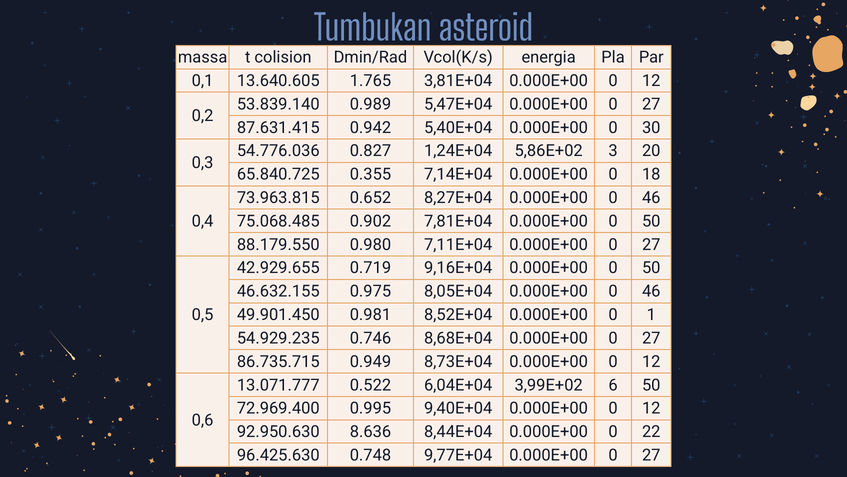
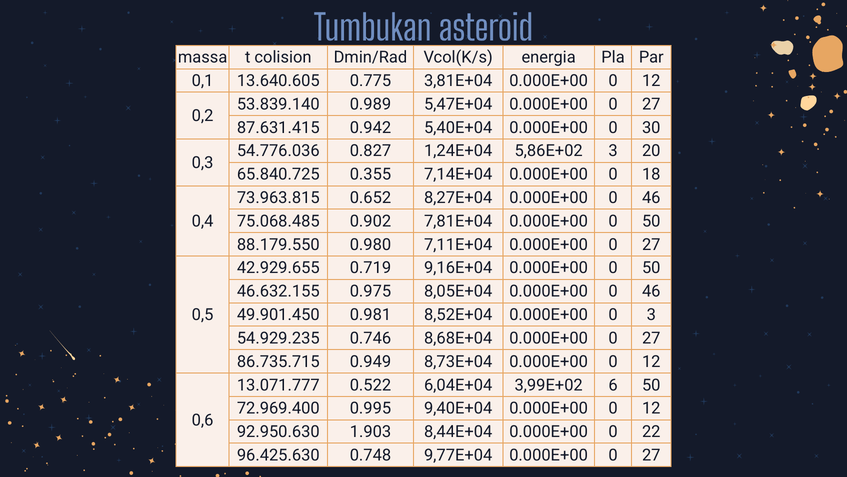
1.765: 1.765 -> 0.775
0 1: 1 -> 3
8.636: 8.636 -> 1.903
